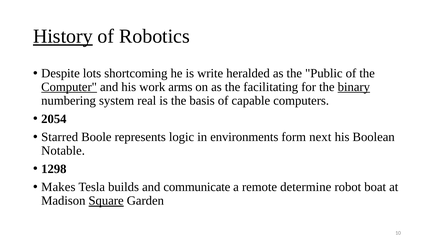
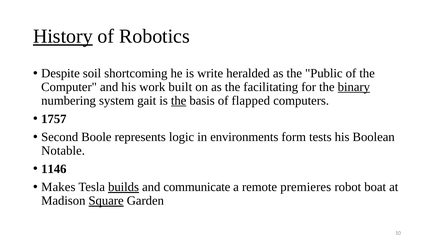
lots: lots -> soil
Computer underline: present -> none
arms: arms -> built
real: real -> gait
the at (179, 101) underline: none -> present
capable: capable -> flapped
2054: 2054 -> 1757
Starred: Starred -> Second
next: next -> tests
1298: 1298 -> 1146
builds underline: none -> present
determine: determine -> premieres
